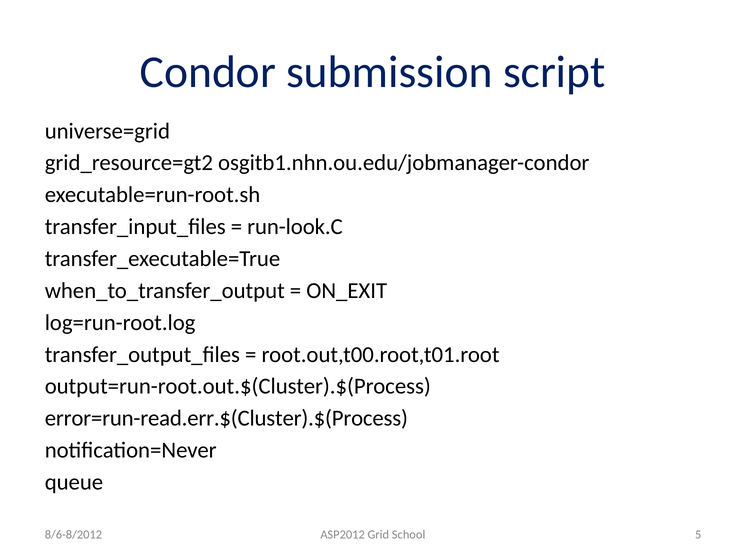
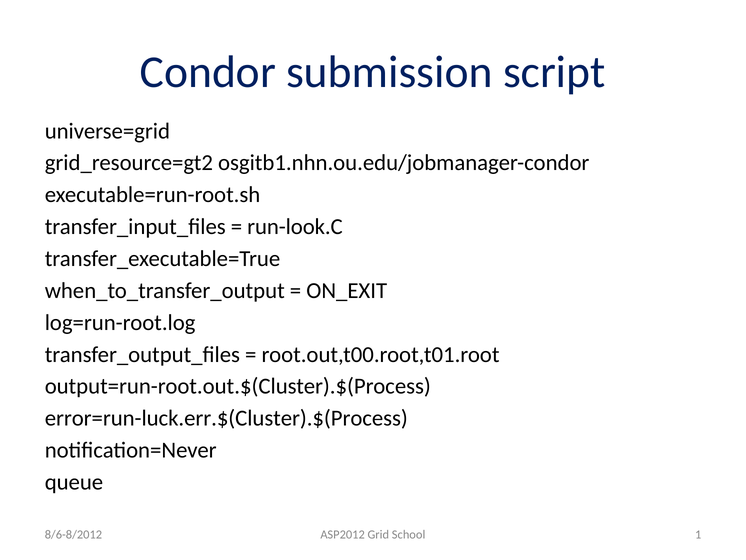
error=run-read.err.$(Cluster).$(Process: error=run-read.err.$(Cluster).$(Process -> error=run-luck.err.$(Cluster).$(Process
5: 5 -> 1
